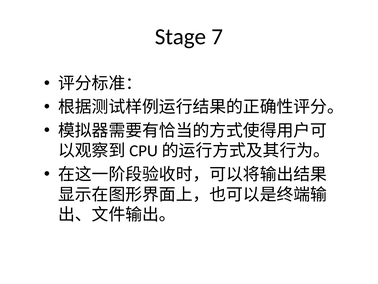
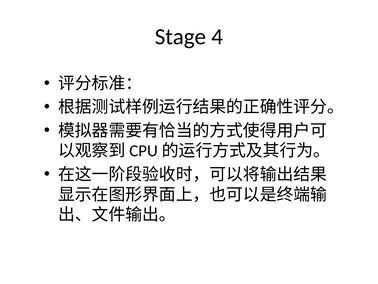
7: 7 -> 4
